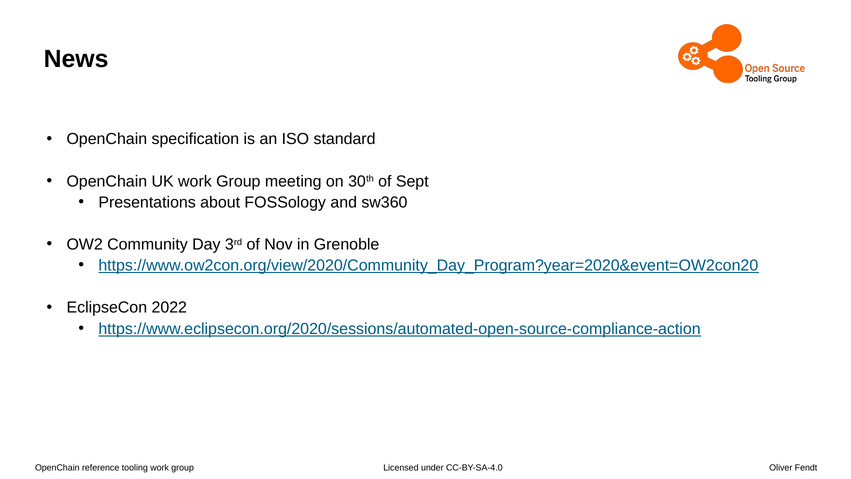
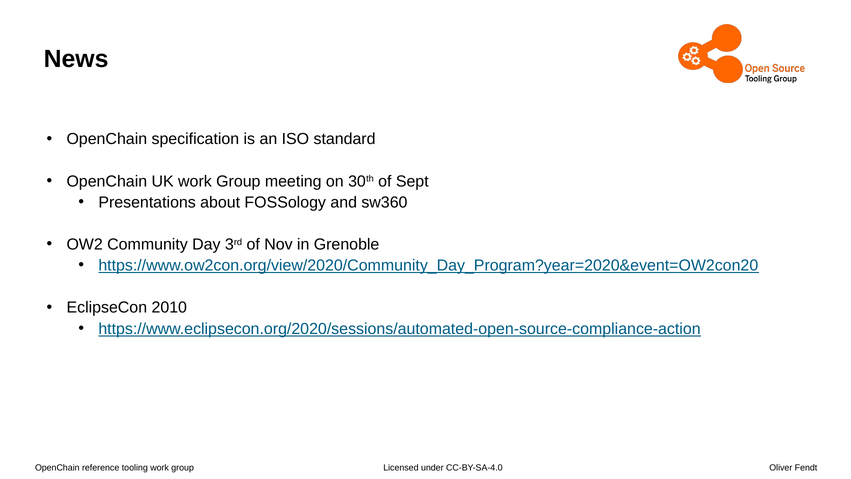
2022: 2022 -> 2010
